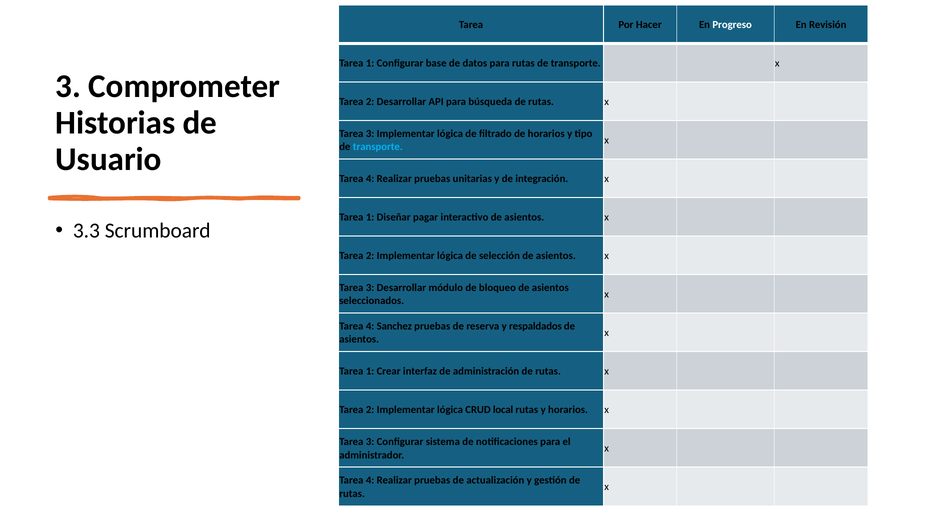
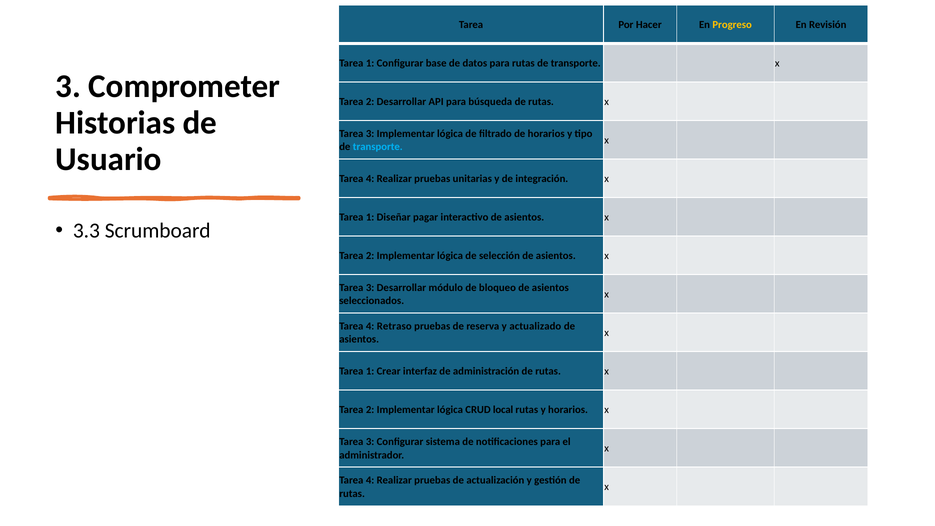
Progreso colour: white -> yellow
Sanchez: Sanchez -> Retraso
respaldados: respaldados -> actualizado
